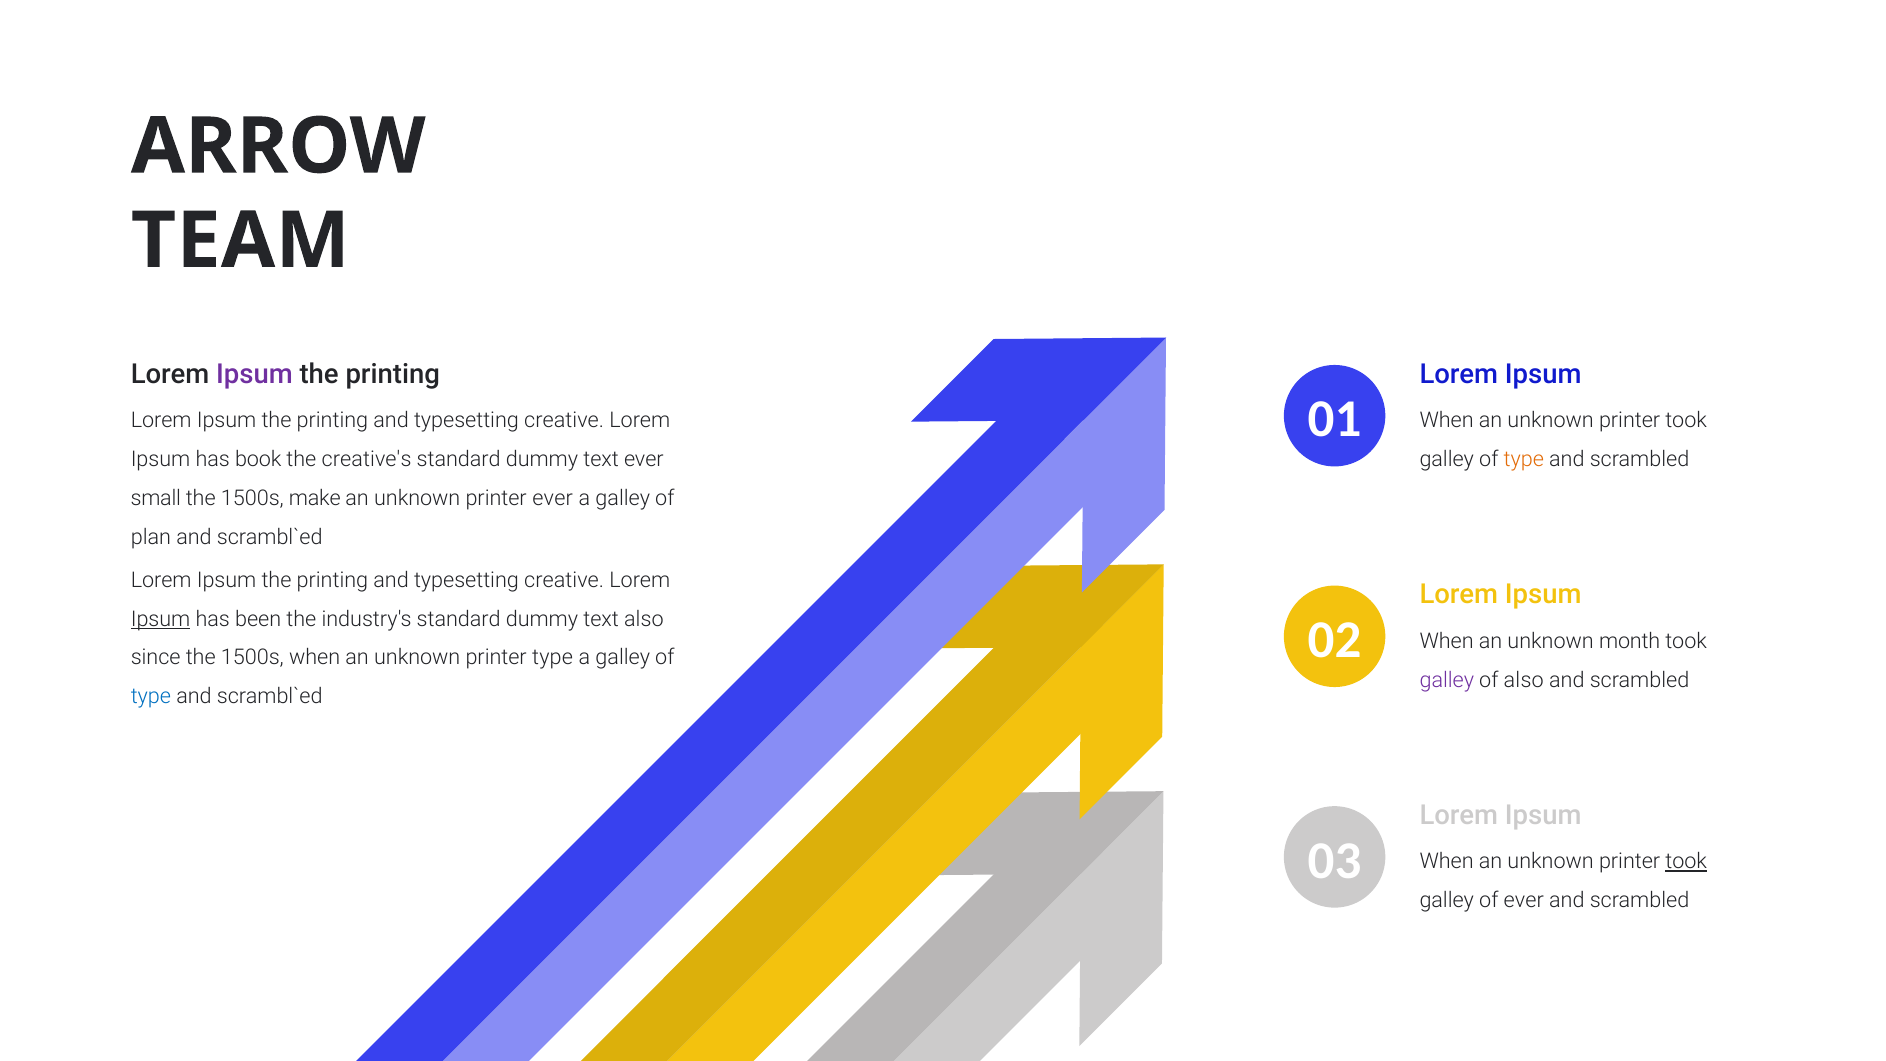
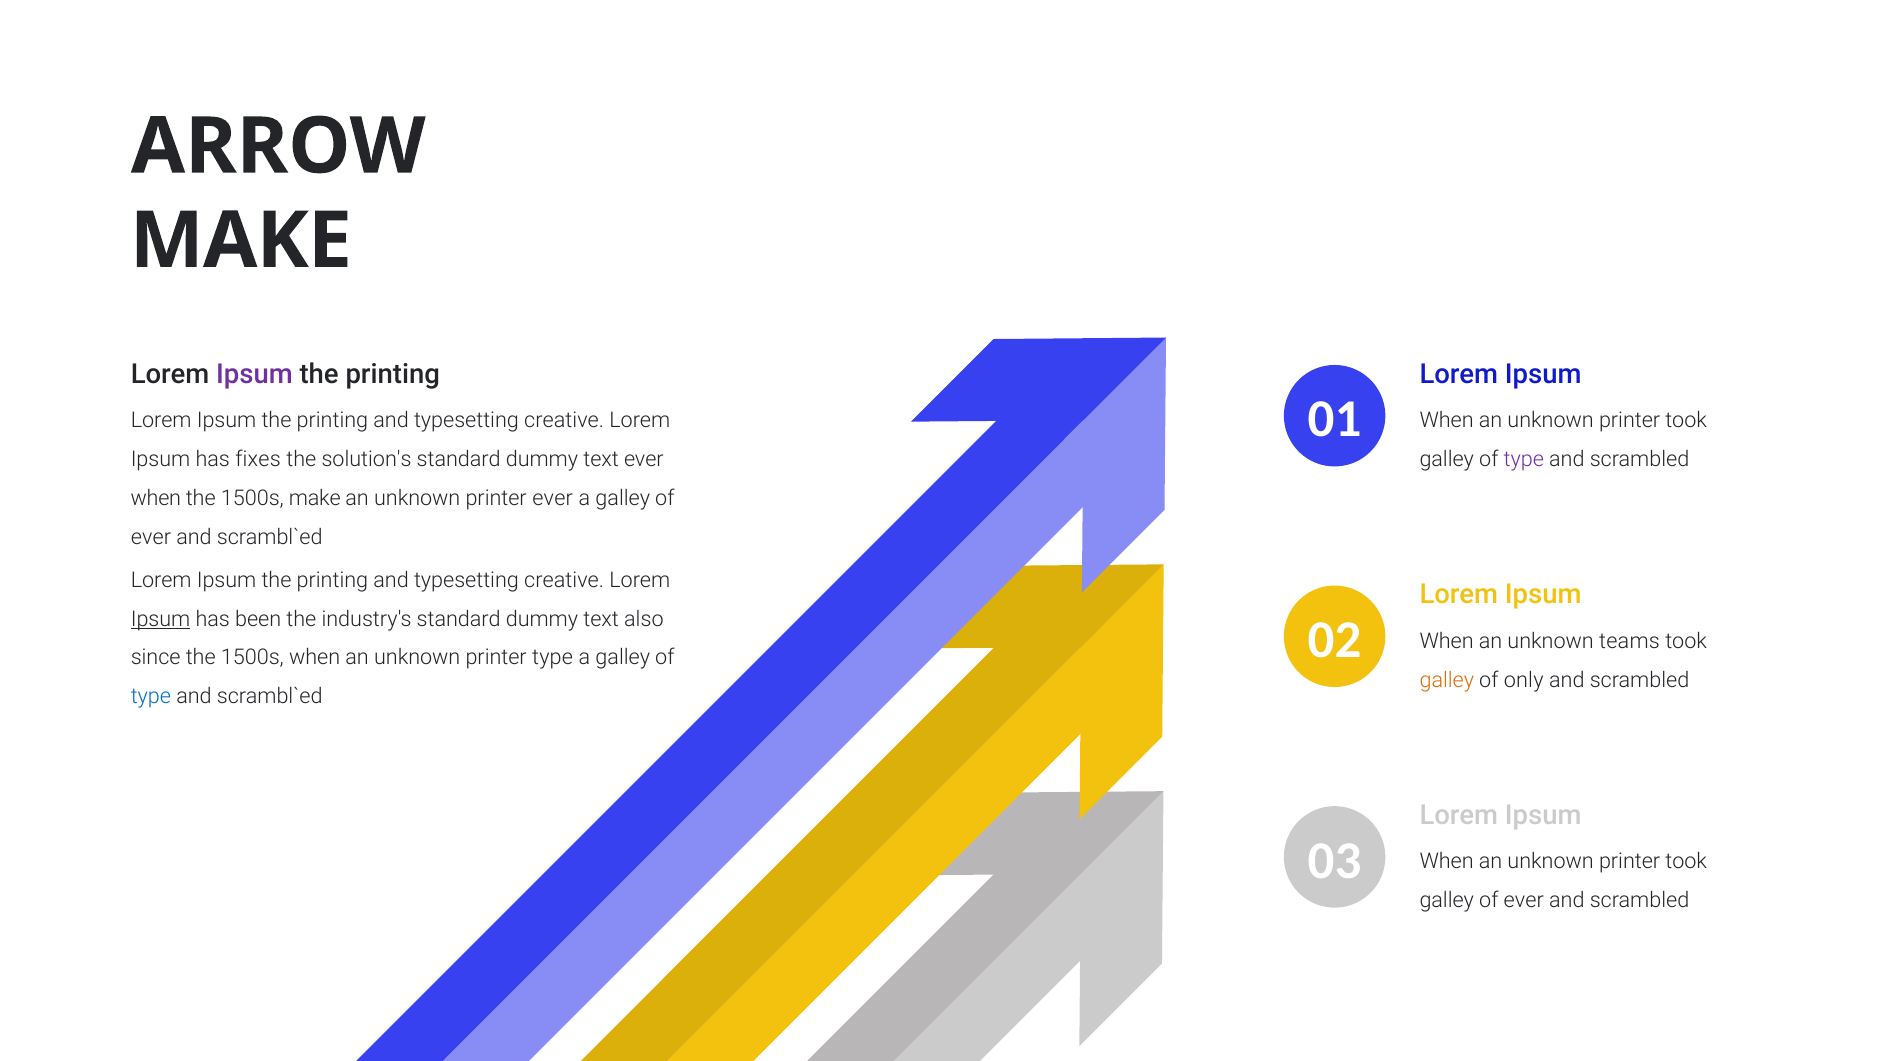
TEAM at (240, 241): TEAM -> MAKE
book: book -> fixes
creative's: creative's -> solution's
type at (1524, 459) colour: orange -> purple
small at (156, 498): small -> when
plan at (151, 537): plan -> ever
month: month -> teams
galley at (1447, 680) colour: purple -> orange
of also: also -> only
took at (1686, 862) underline: present -> none
